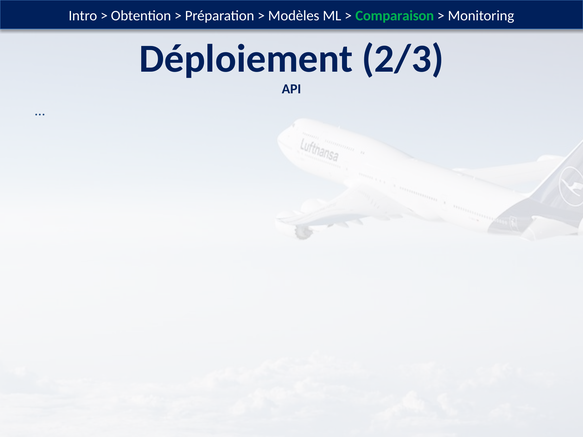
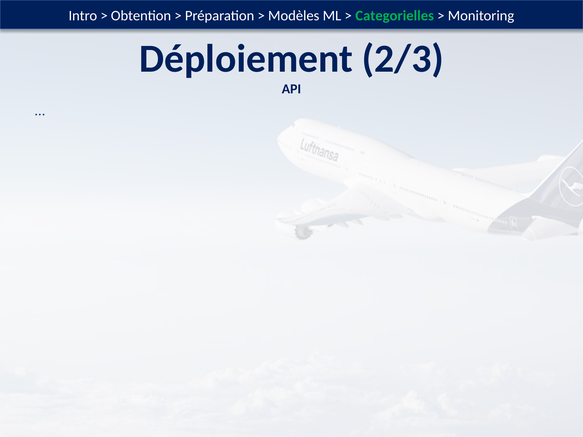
Comparaison: Comparaison -> Categorielles
